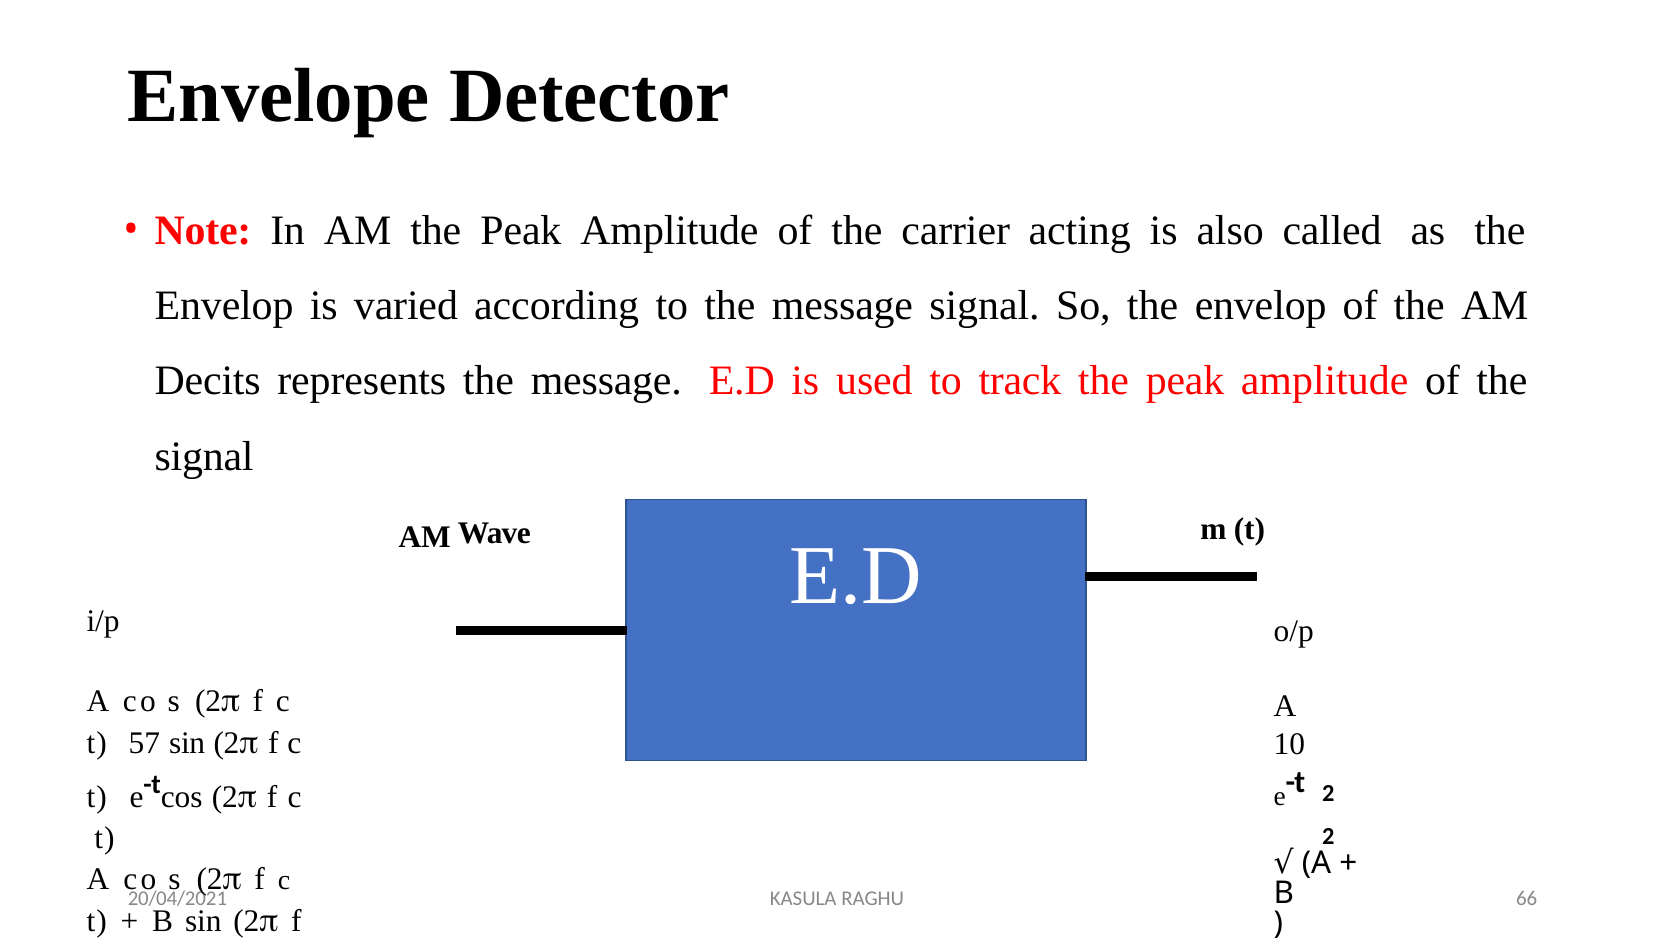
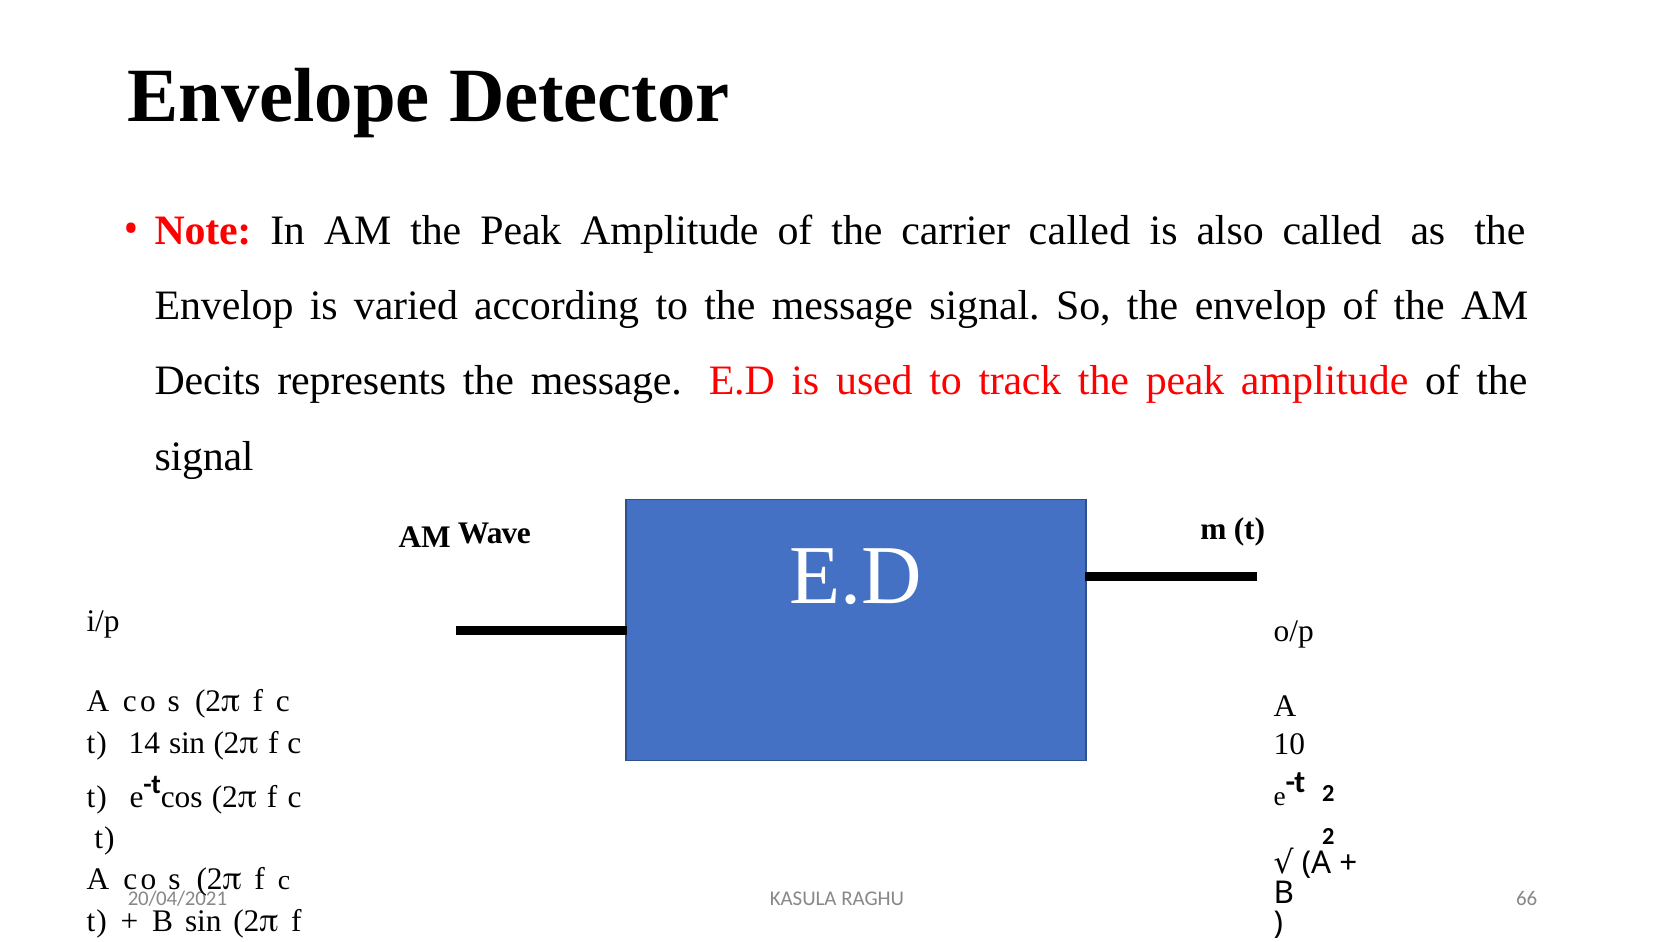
carrier acting: acting -> called
57: 57 -> 14
